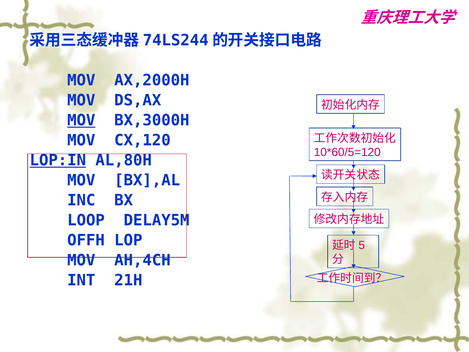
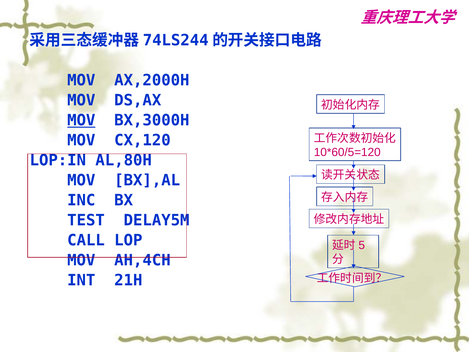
LOP:IN underline: present -> none
LOOP: LOOP -> TEST
OFFH: OFFH -> CALL
